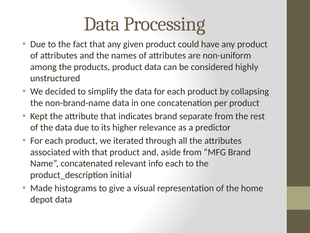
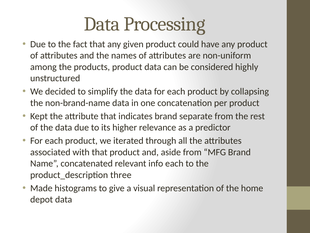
initial: initial -> three
